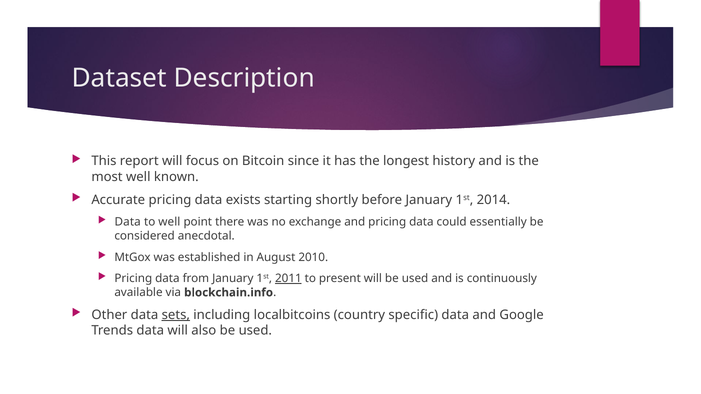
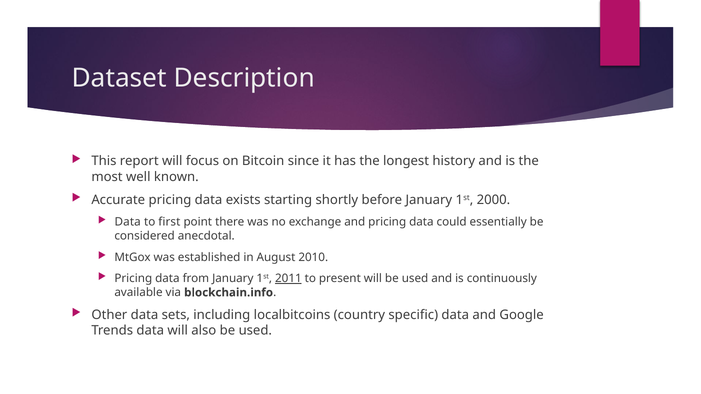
2014: 2014 -> 2000
to well: well -> first
sets underline: present -> none
